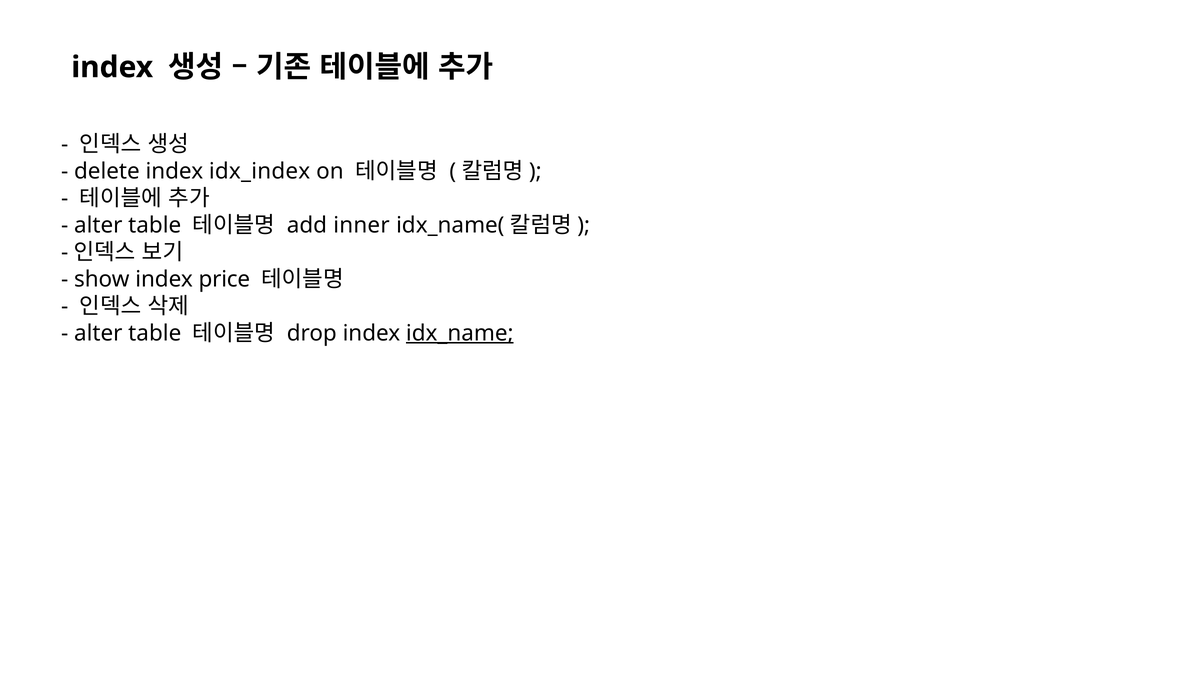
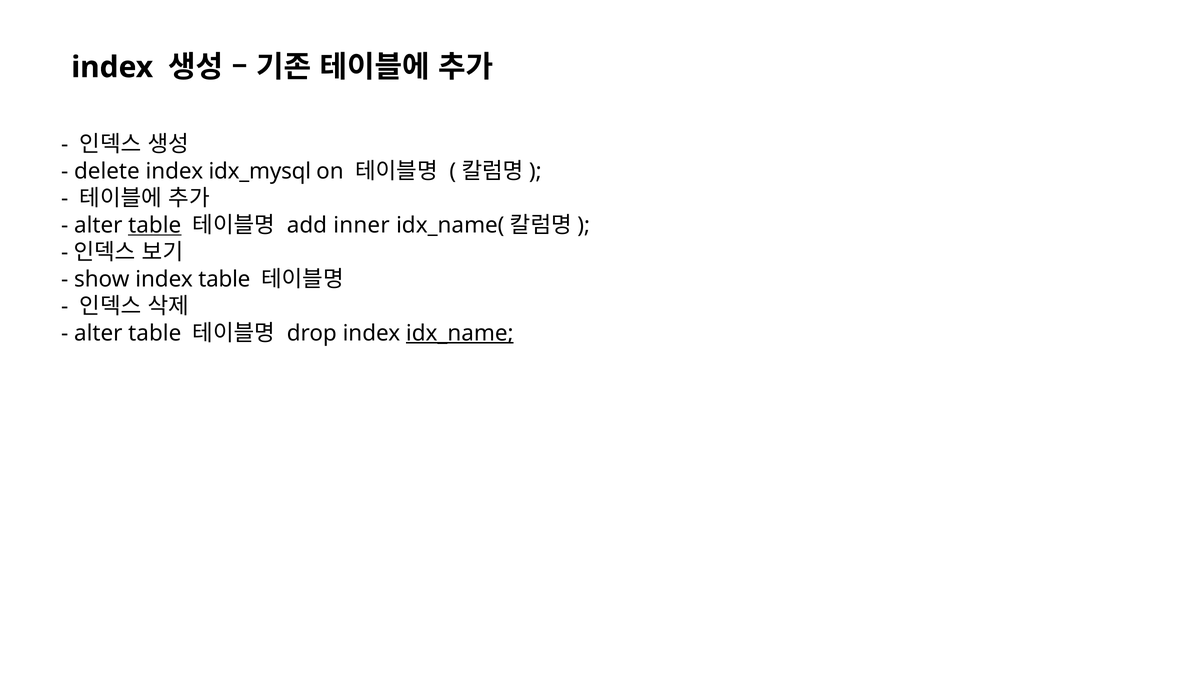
idx_index: idx_index -> idx_mysql
table at (155, 225) underline: none -> present
index price: price -> table
